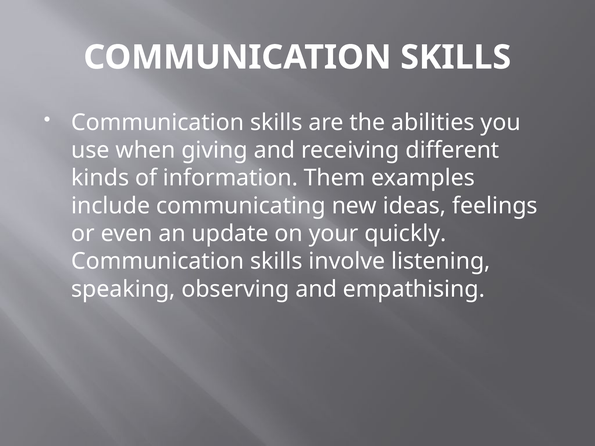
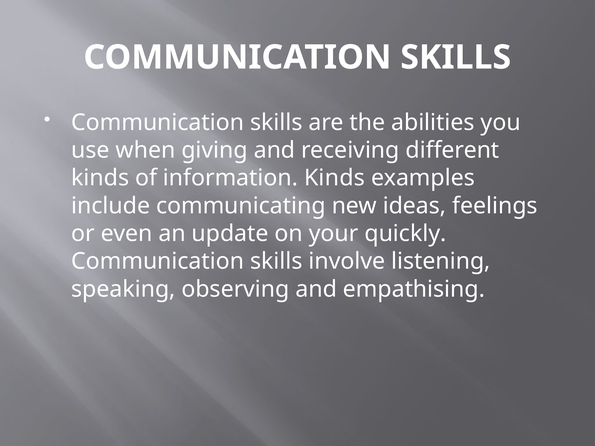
information Them: Them -> Kinds
